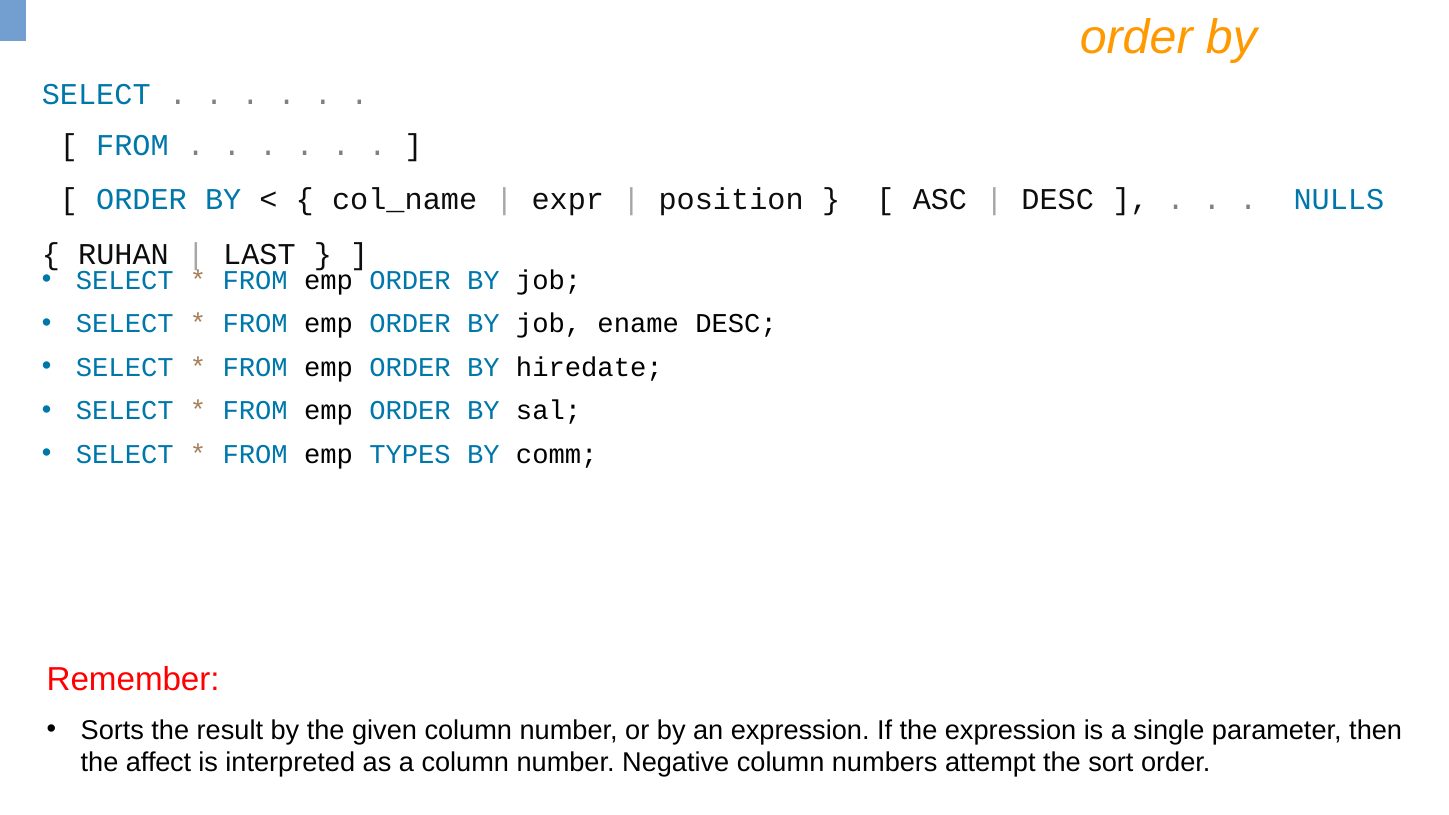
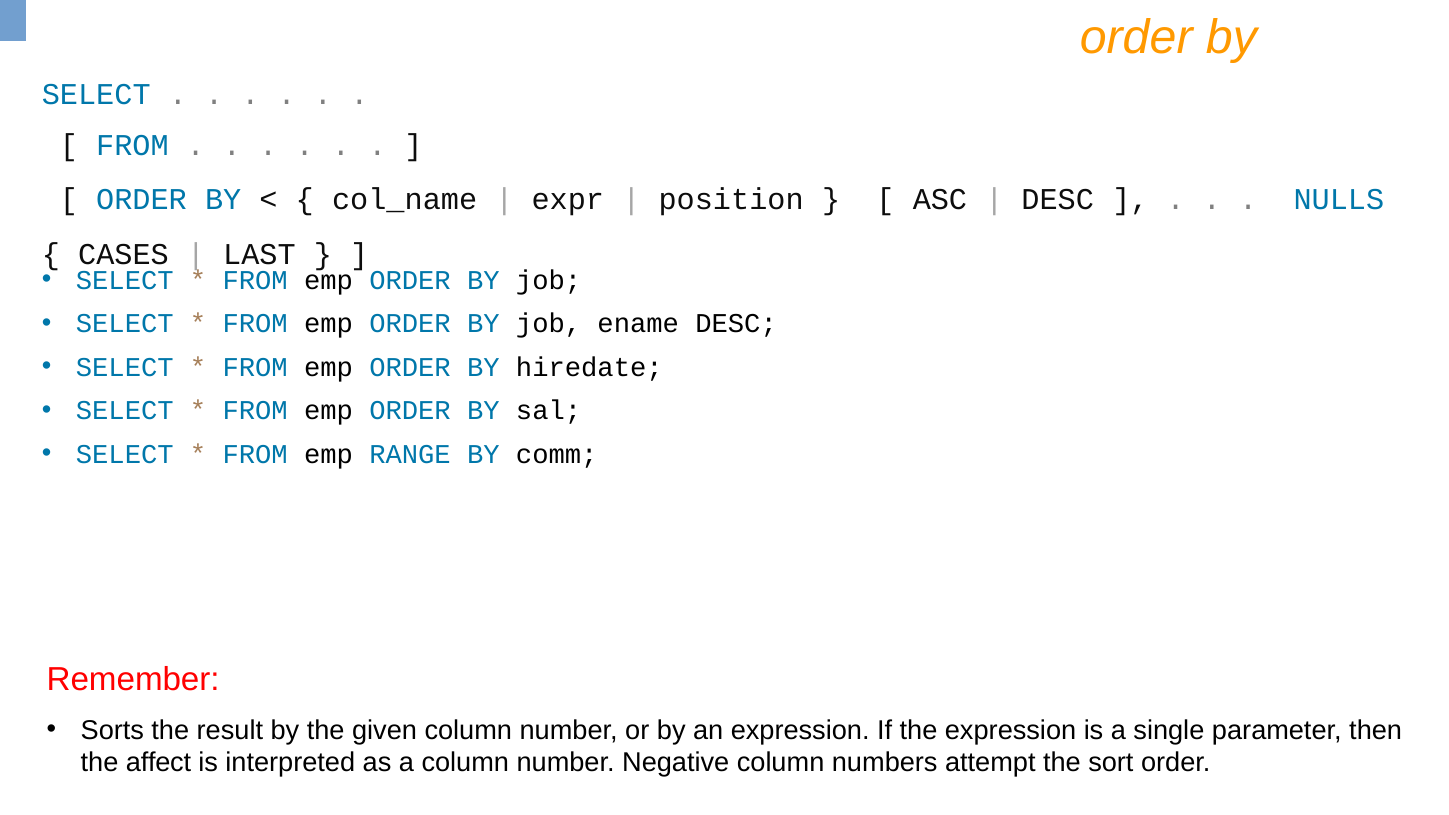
RUHAN: RUHAN -> CASES
TYPES: TYPES -> RANGE
